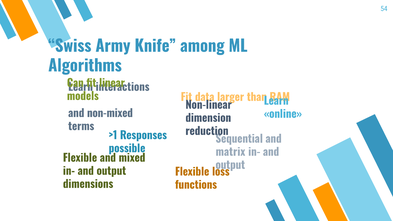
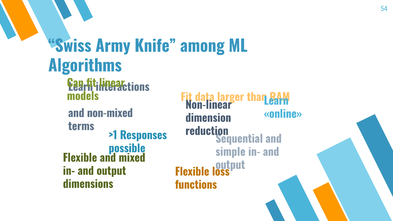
matrix: matrix -> simple
